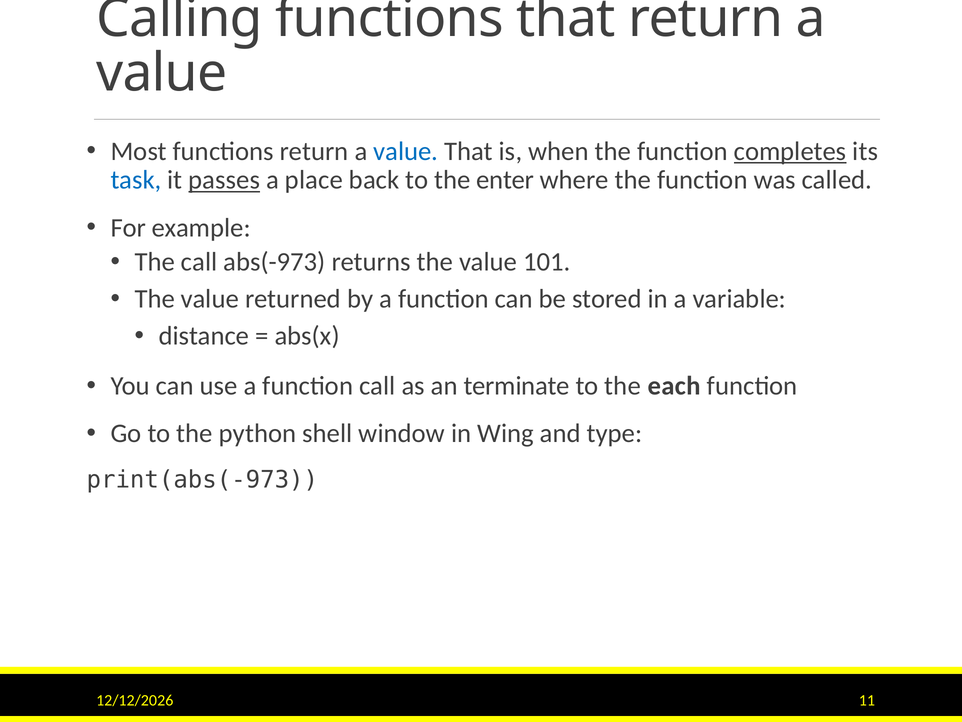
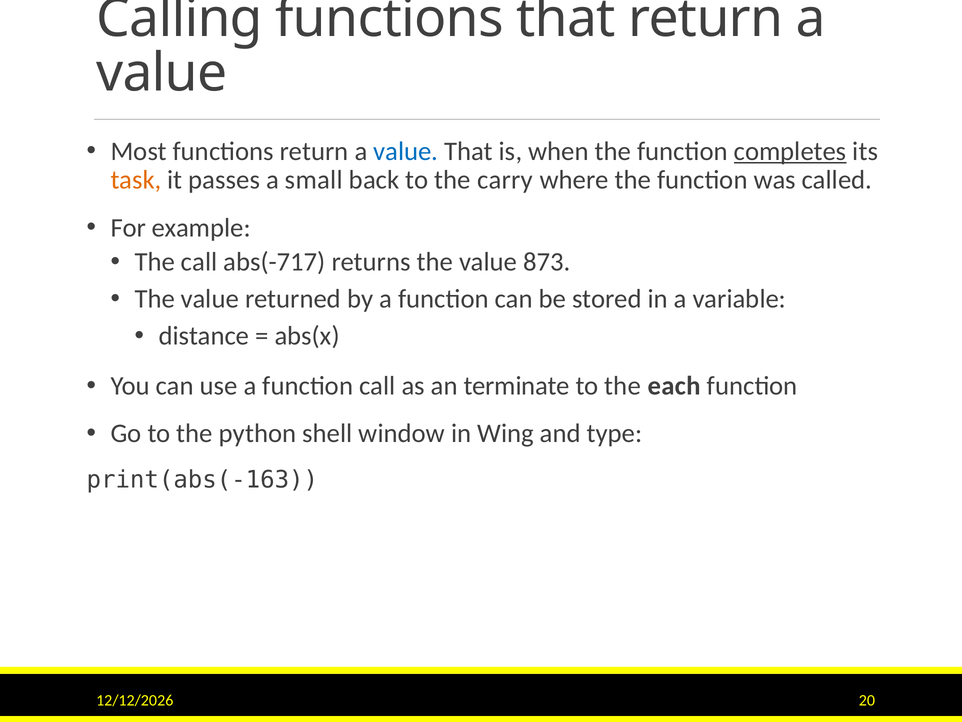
task colour: blue -> orange
passes underline: present -> none
place: place -> small
enter: enter -> carry
abs(-973: abs(-973 -> abs(-717
101: 101 -> 873
print(abs(-973: print(abs(-973 -> print(abs(-163
11: 11 -> 20
